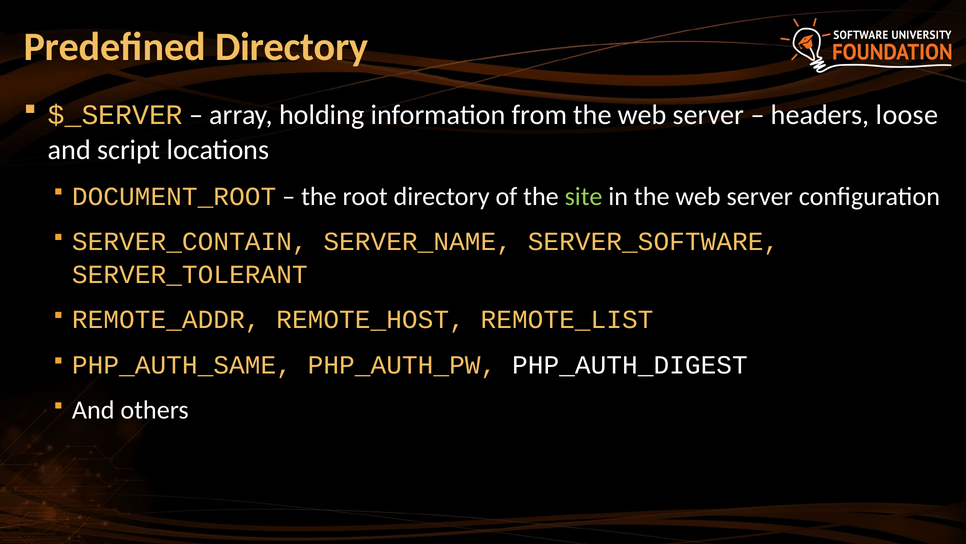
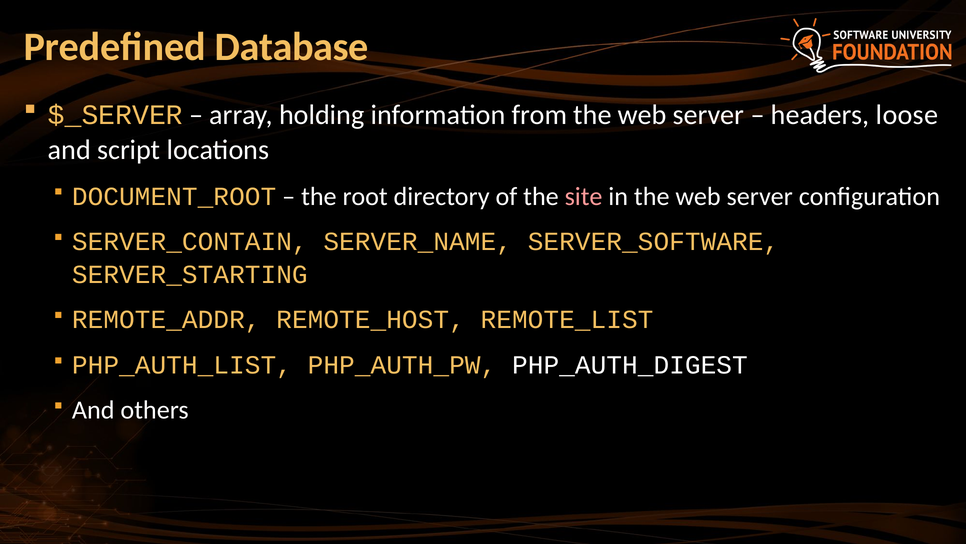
Predefined Directory: Directory -> Database
site colour: light green -> pink
SERVER_TOLERANT: SERVER_TOLERANT -> SERVER_STARTING
PHP_AUTH_SAME: PHP_AUTH_SAME -> PHP_AUTH_LIST
